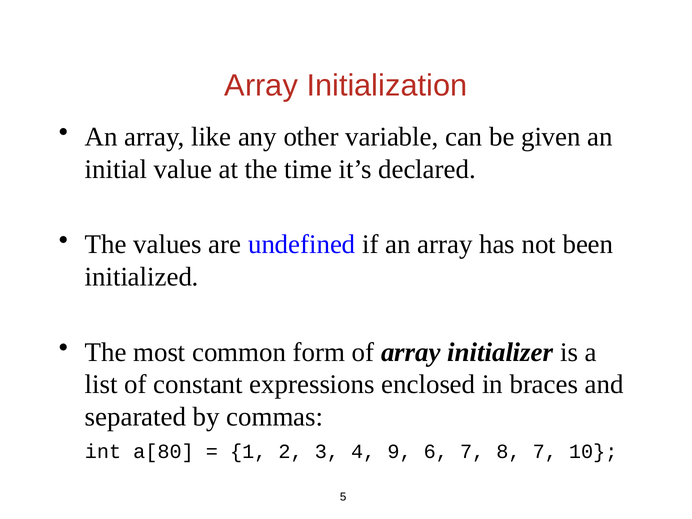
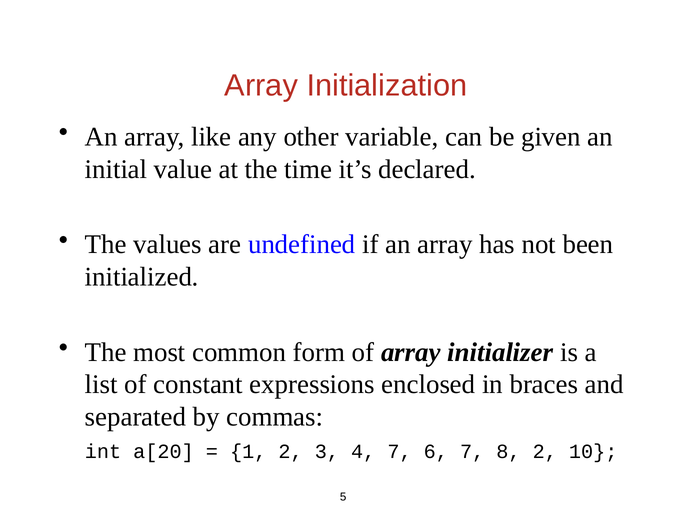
a[80: a[80 -> a[20
4 9: 9 -> 7
8 7: 7 -> 2
